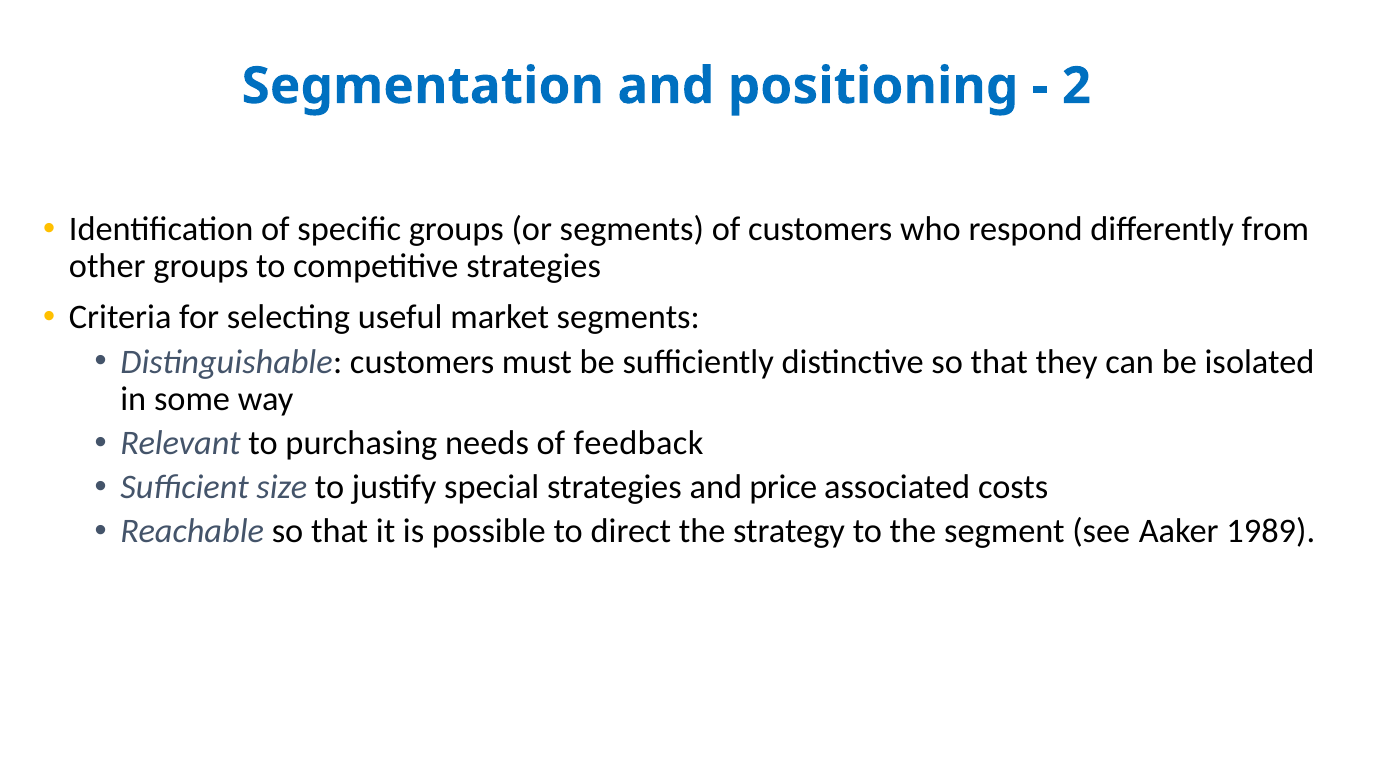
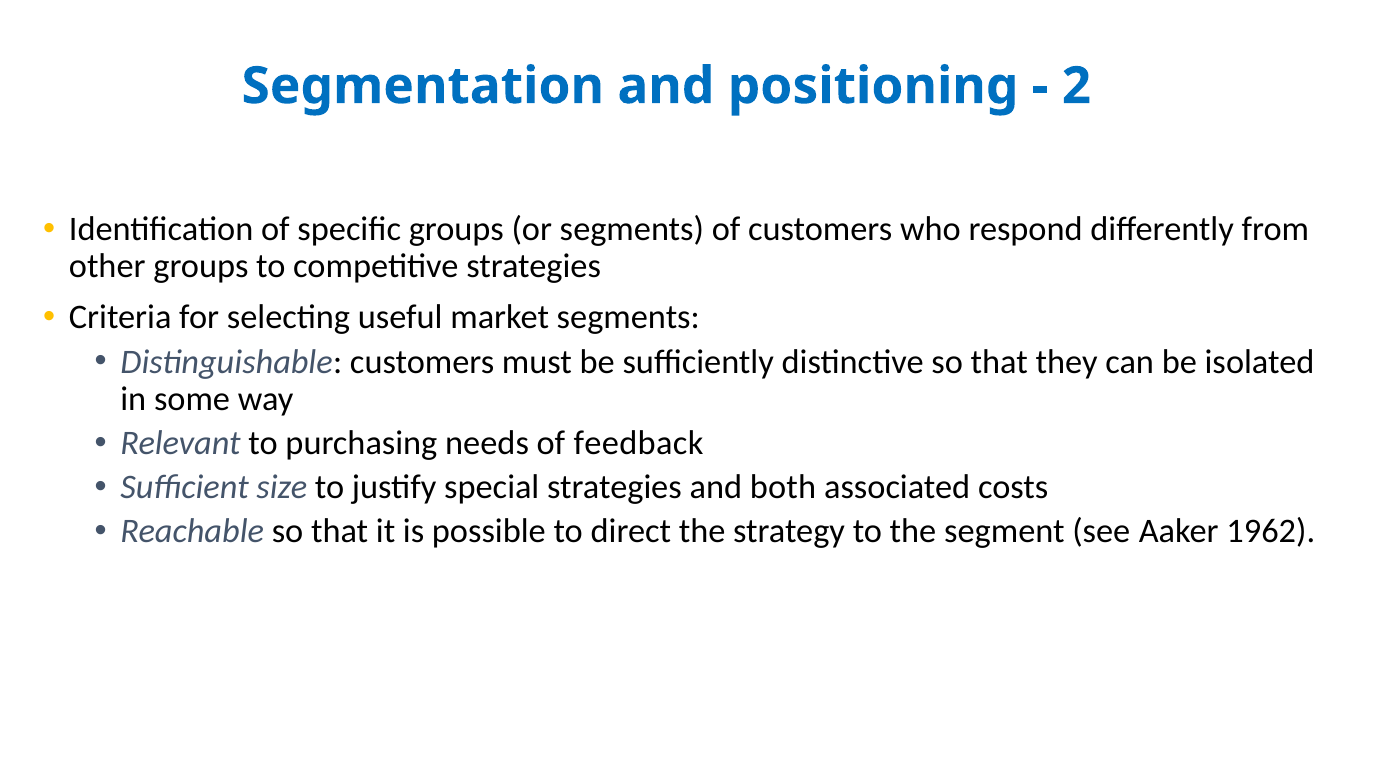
price: price -> both
1989: 1989 -> 1962
